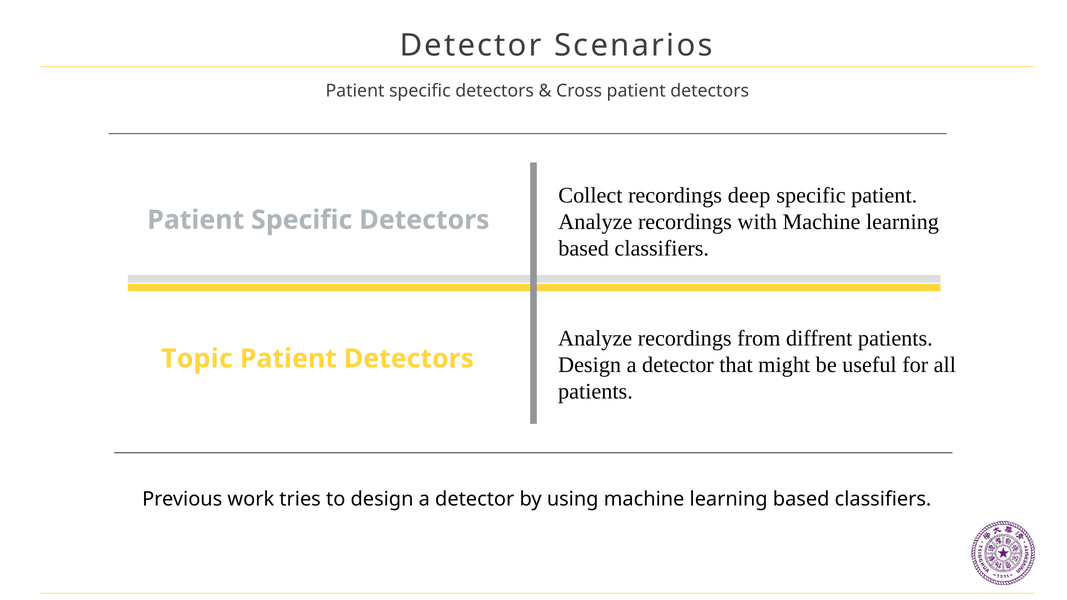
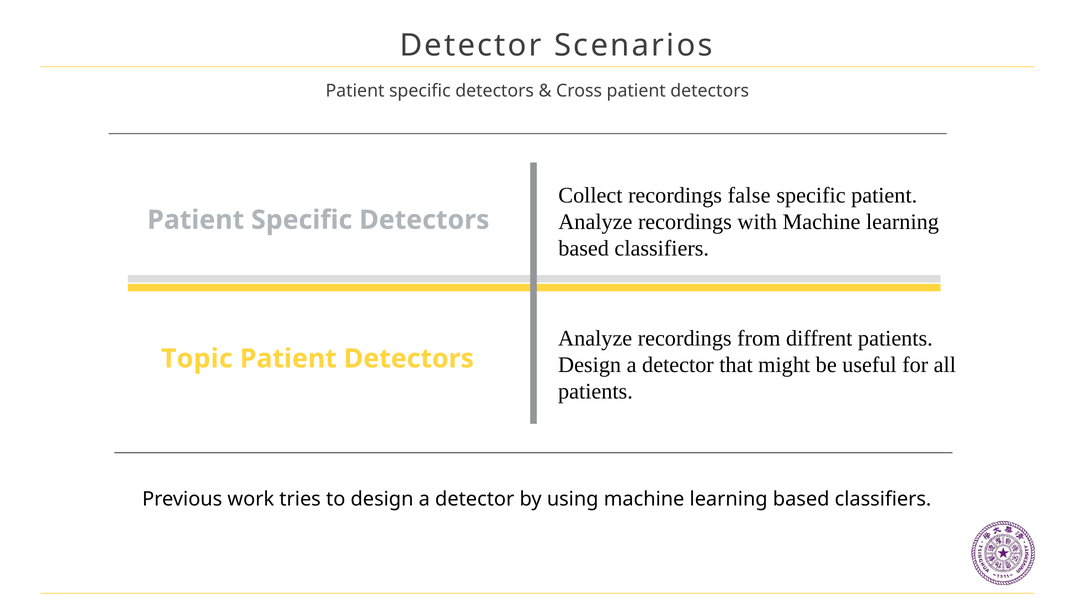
deep: deep -> false
